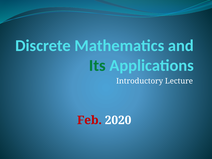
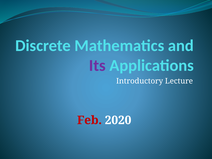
Its colour: green -> purple
